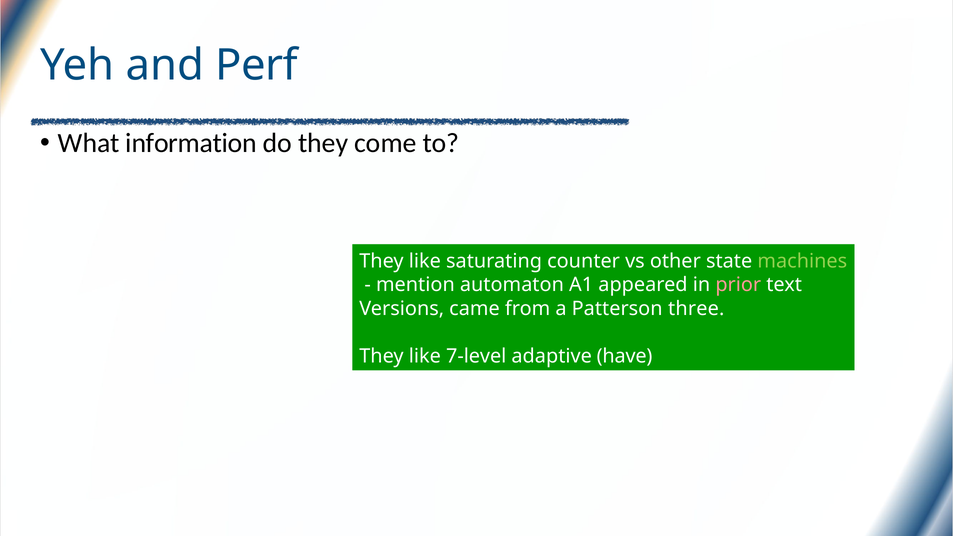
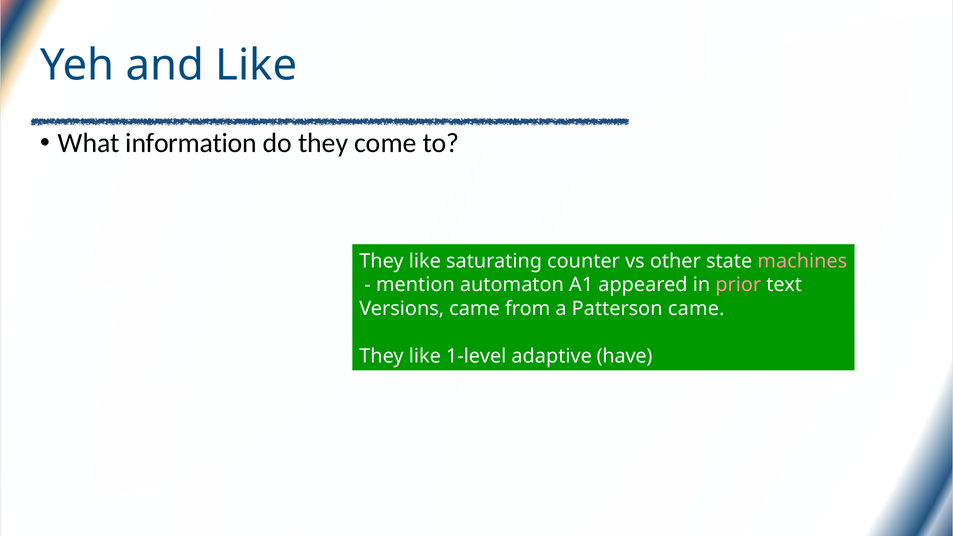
and Perf: Perf -> Like
machines colour: light green -> pink
Patterson three: three -> came
7-level: 7-level -> 1-level
